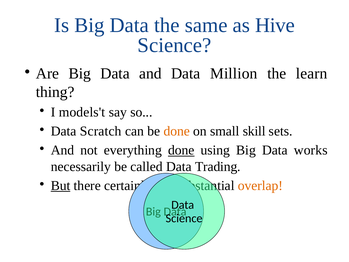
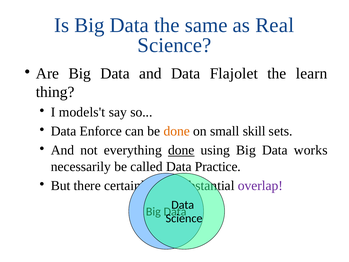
Hive: Hive -> Real
Million: Million -> Flajolet
Scratch: Scratch -> Enforce
Trading: Trading -> Practice
But underline: present -> none
overlap colour: orange -> purple
